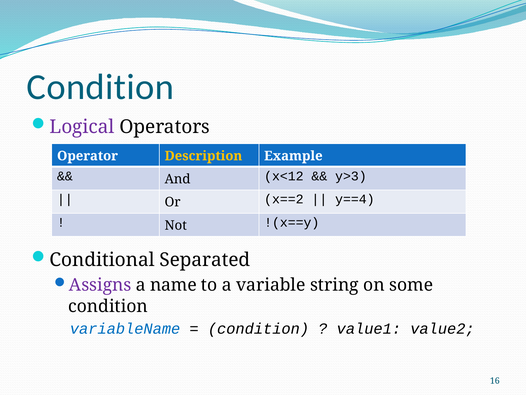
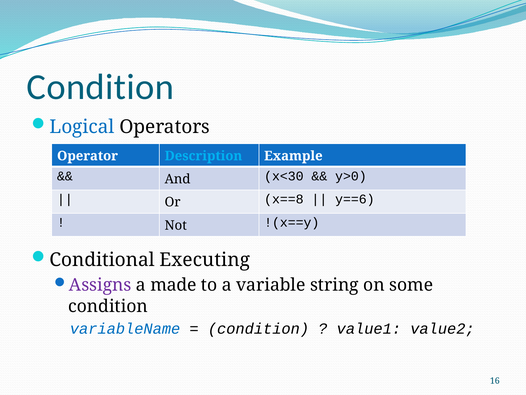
Logical colour: purple -> blue
Description colour: yellow -> light blue
x<12: x<12 -> x<30
y>3: y>3 -> y>0
x==2: x==2 -> x==8
y==4: y==4 -> y==6
Separated: Separated -> Executing
name: name -> made
